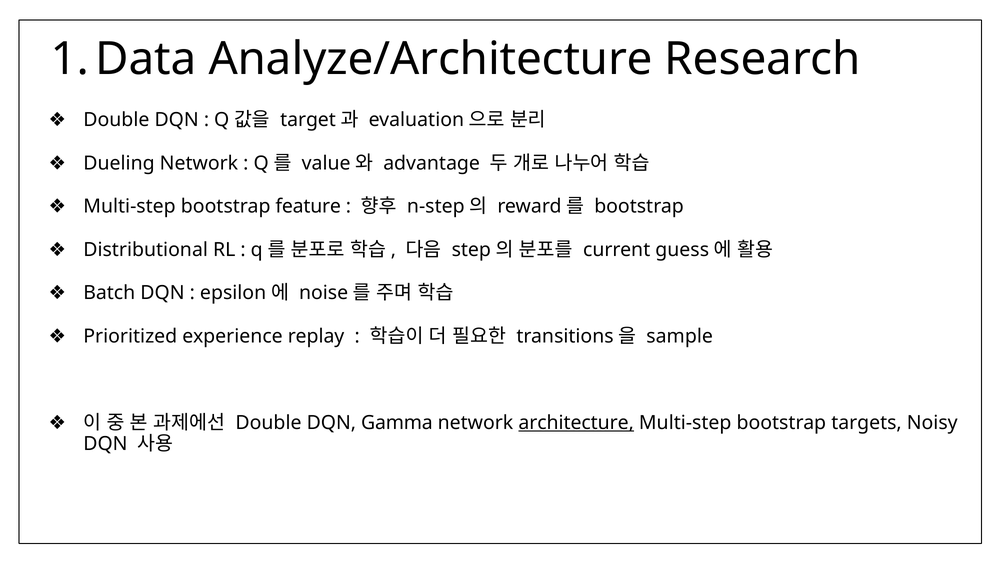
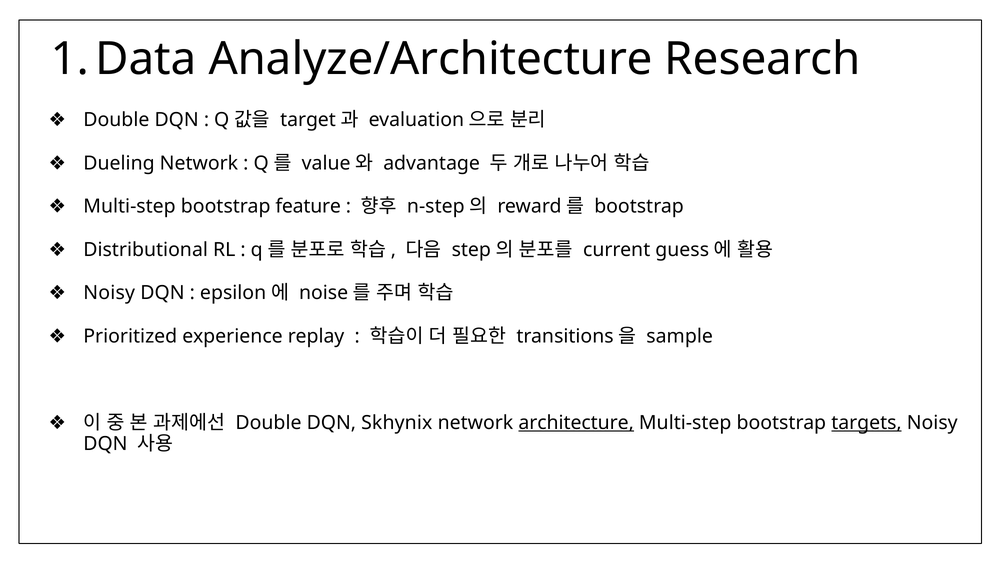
Batch at (109, 293): Batch -> Noisy
Gamma: Gamma -> Skhynix
targets underline: none -> present
